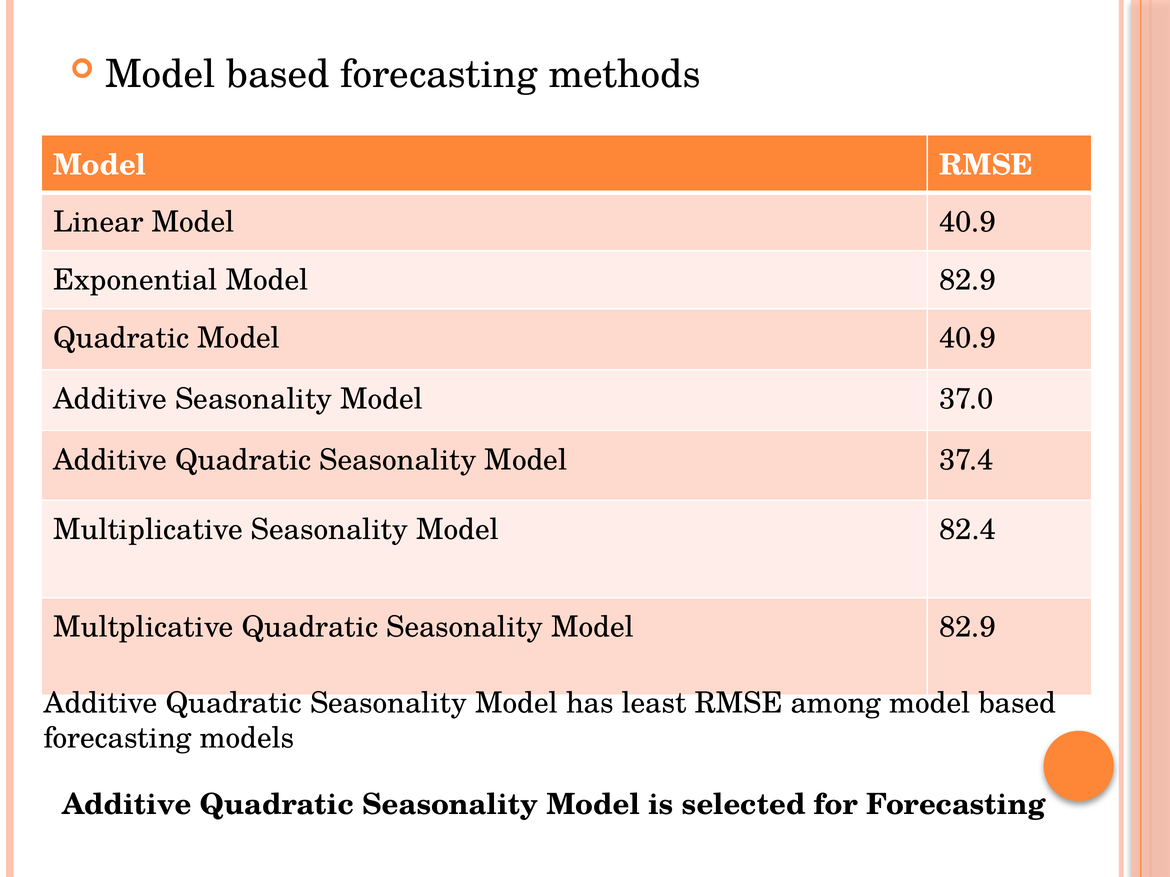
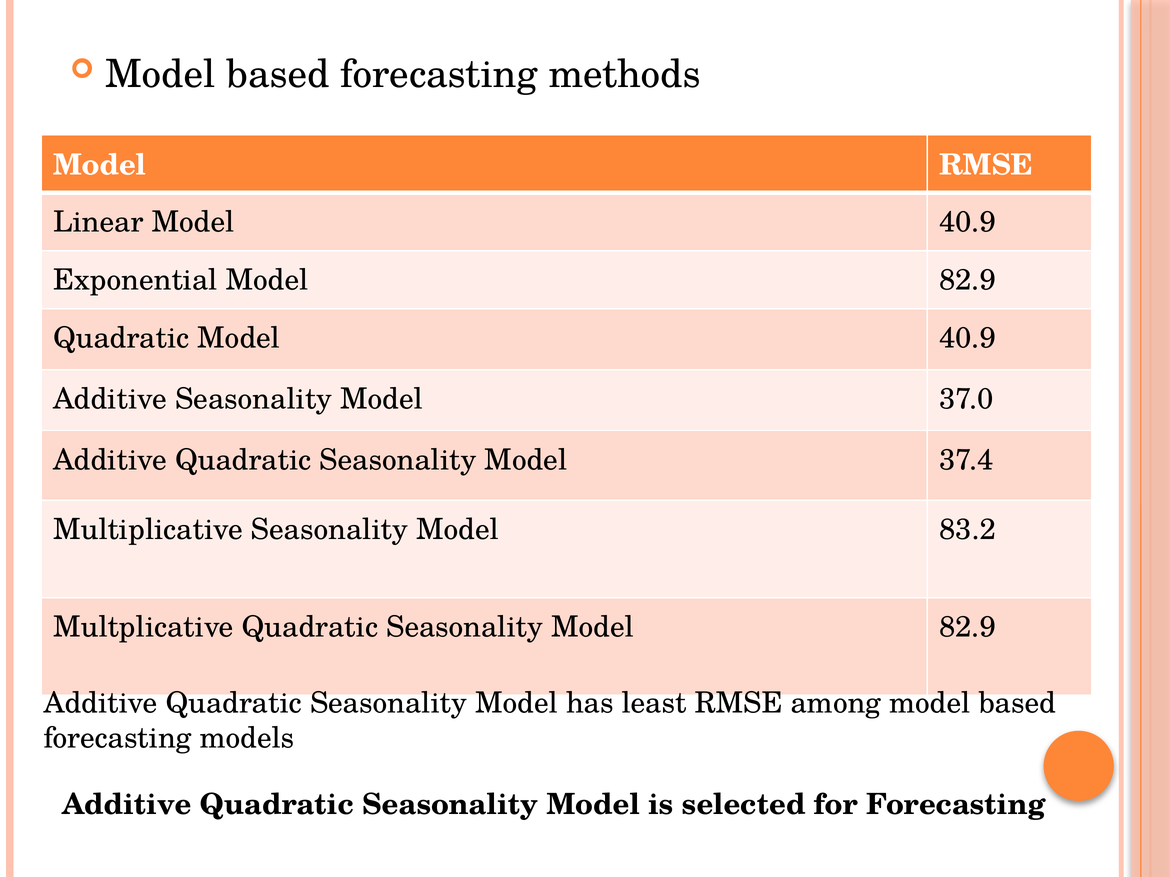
82.4: 82.4 -> 83.2
